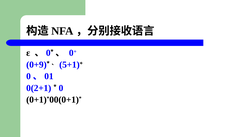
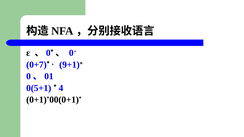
0+9: 0+9 -> 0+7
5+1: 5+1 -> 9+1
0(2+1: 0(2+1 -> 0(5+1
0 at (61, 88): 0 -> 4
